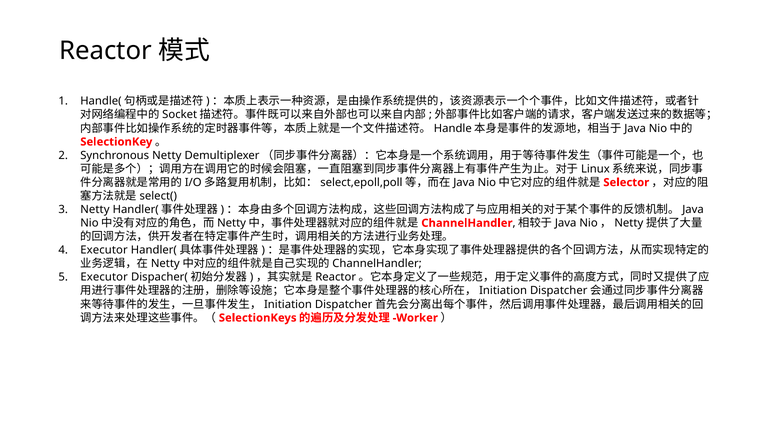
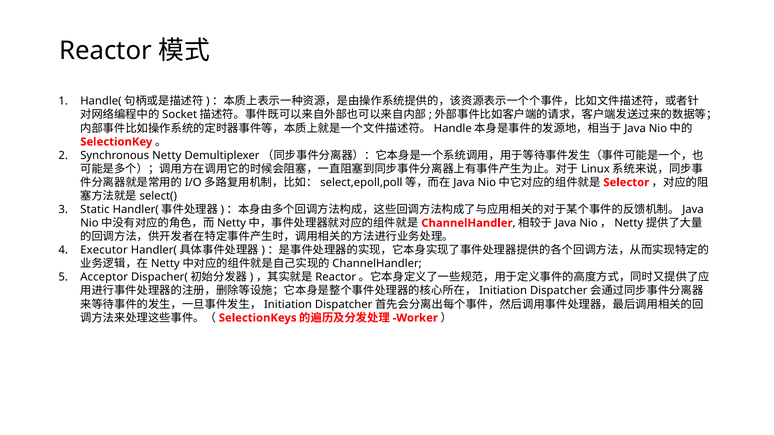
Netty at (95, 210): Netty -> Static
Executor at (104, 277): Executor -> Acceptor
